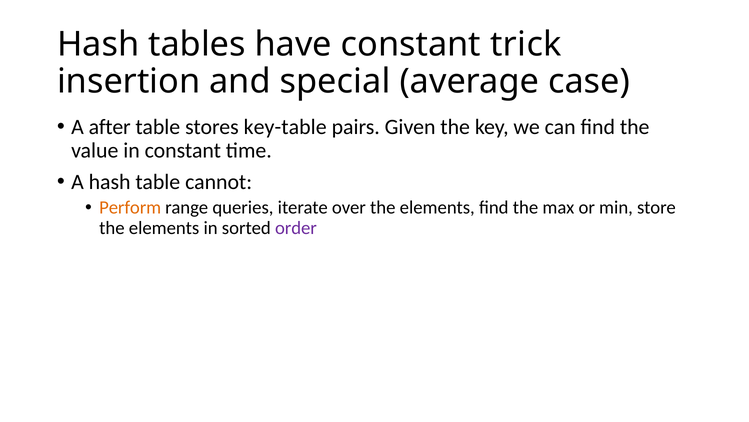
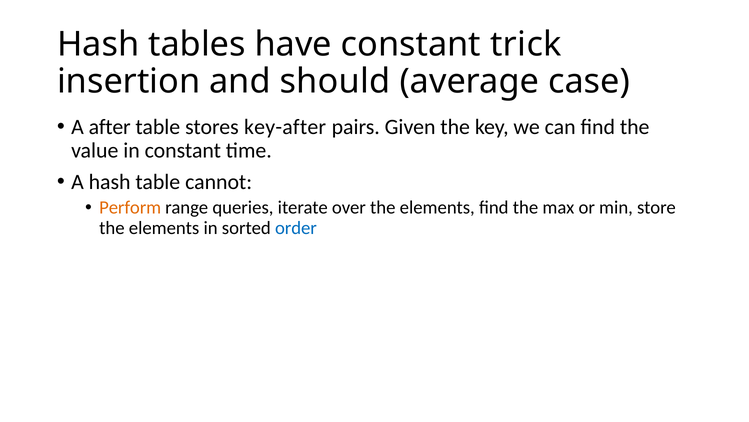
special: special -> should
key-table: key-table -> key-after
order colour: purple -> blue
